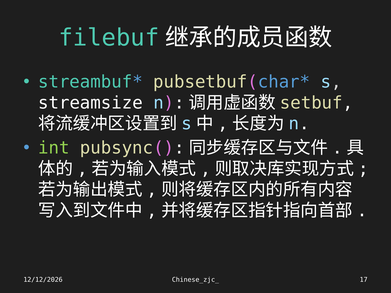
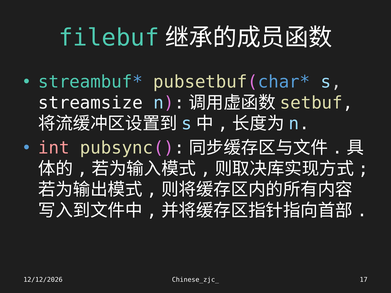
int colour: light green -> pink
